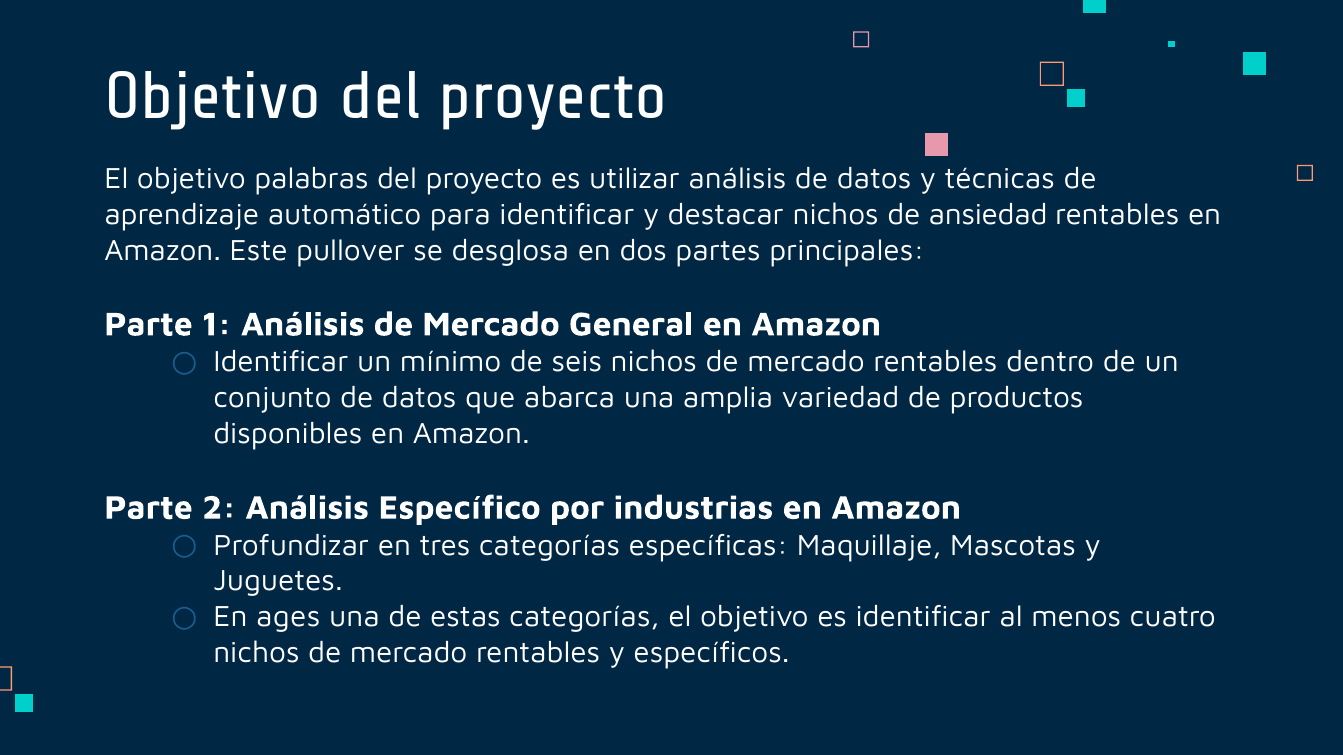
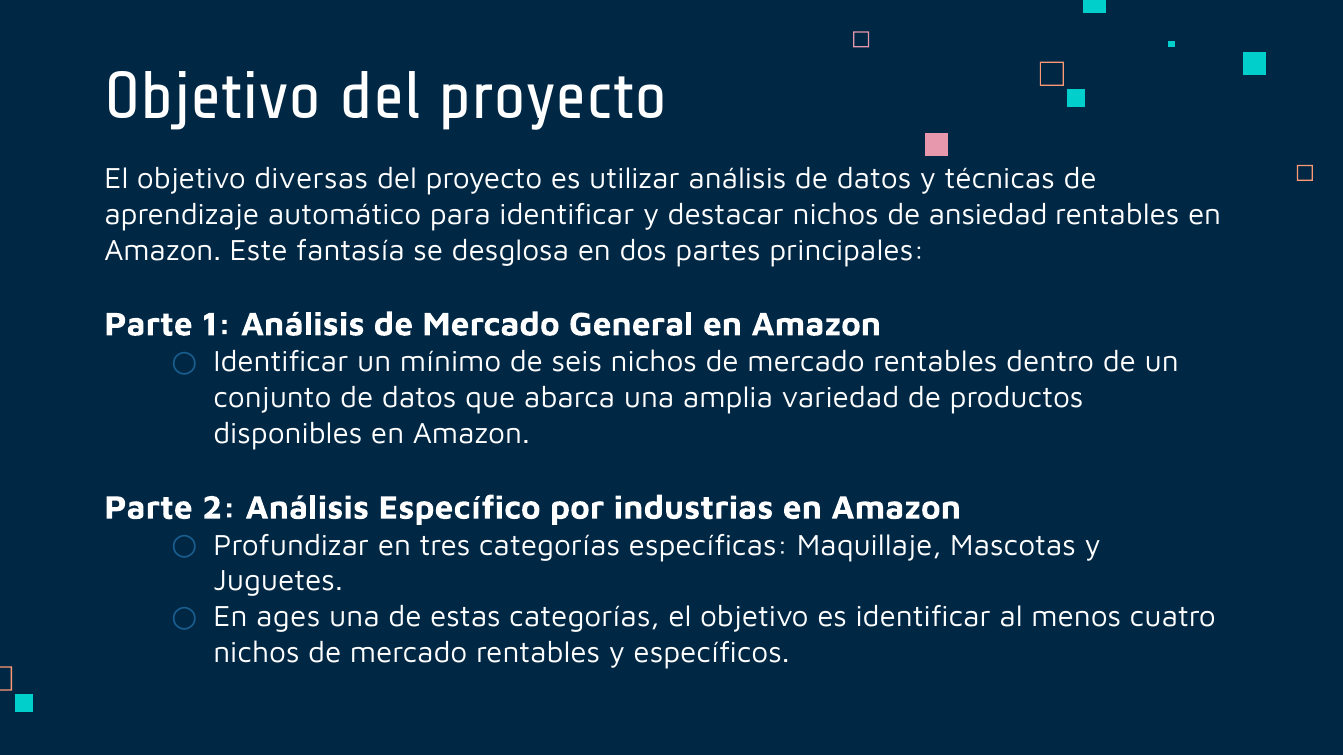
palabras: palabras -> diversas
pullover: pullover -> fantasía
